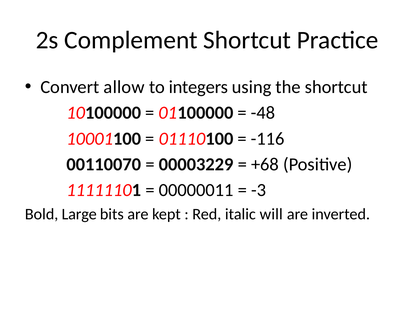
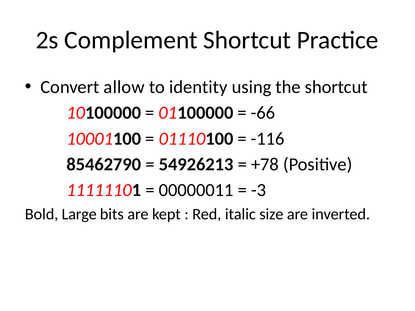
integers: integers -> identity
-48: -48 -> -66
00110070: 00110070 -> 85462790
00003229: 00003229 -> 54926213
+68: +68 -> +78
will: will -> size
